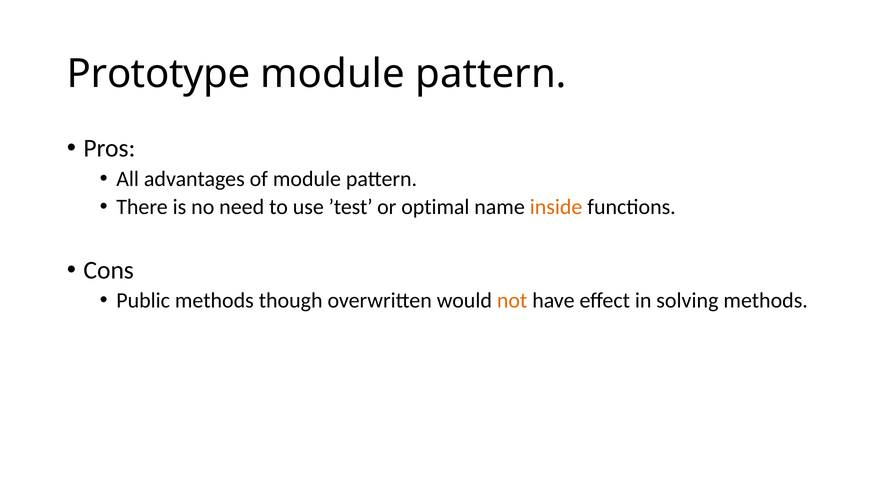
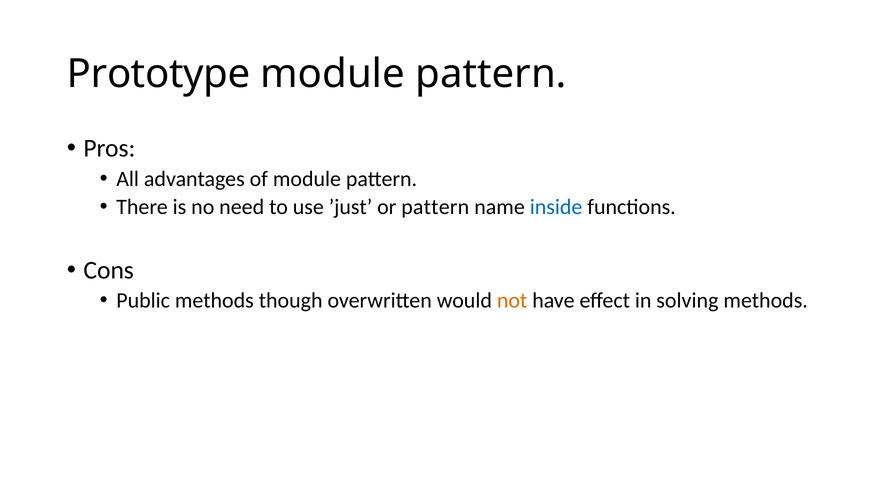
’test: ’test -> ’just
or optimal: optimal -> pattern
inside colour: orange -> blue
